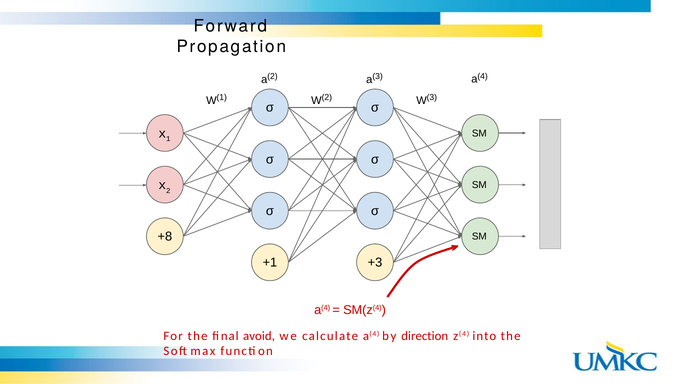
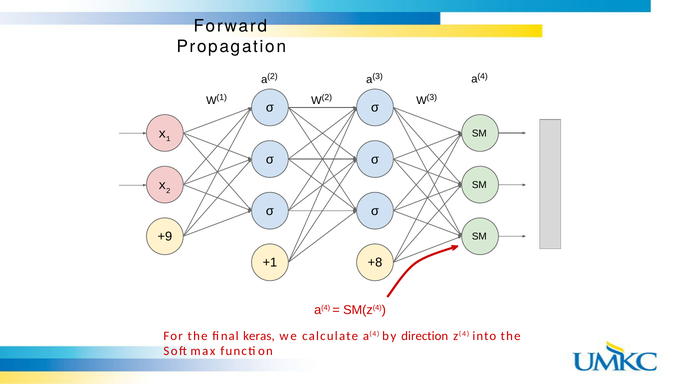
+8: +8 -> +9
+3: +3 -> +8
avoid: avoid -> keras
